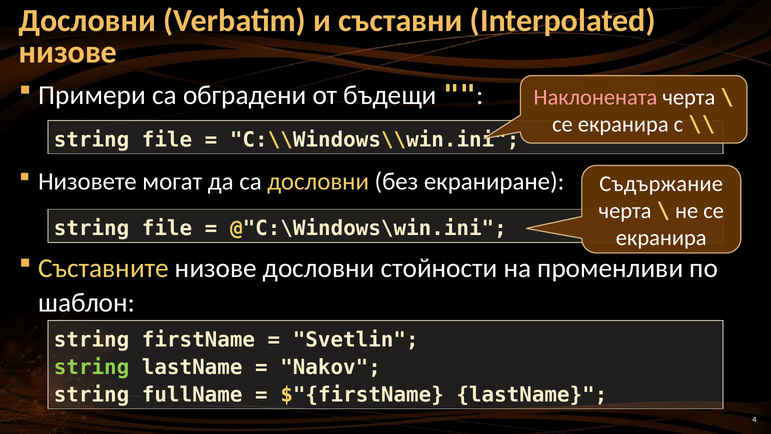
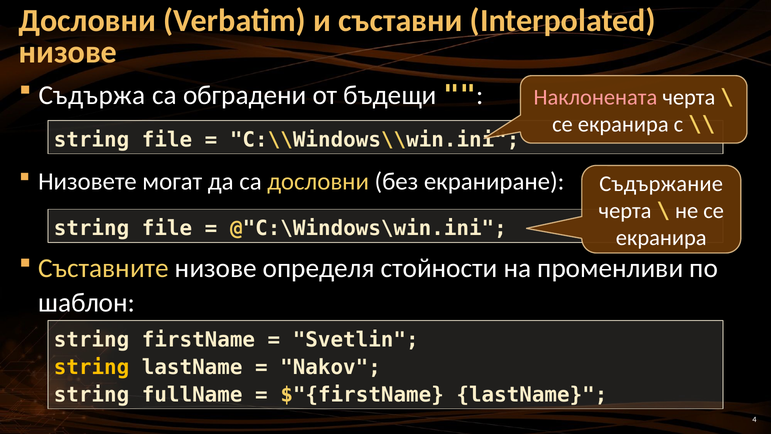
Примери: Примери -> Съдържа
низове дословни: дословни -> определя
string at (92, 367) colour: light green -> yellow
